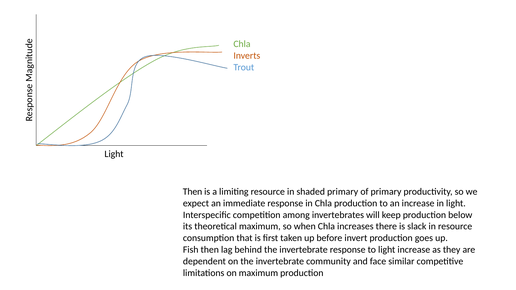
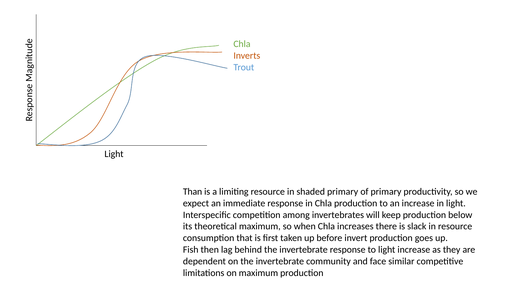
Then at (193, 192): Then -> Than
